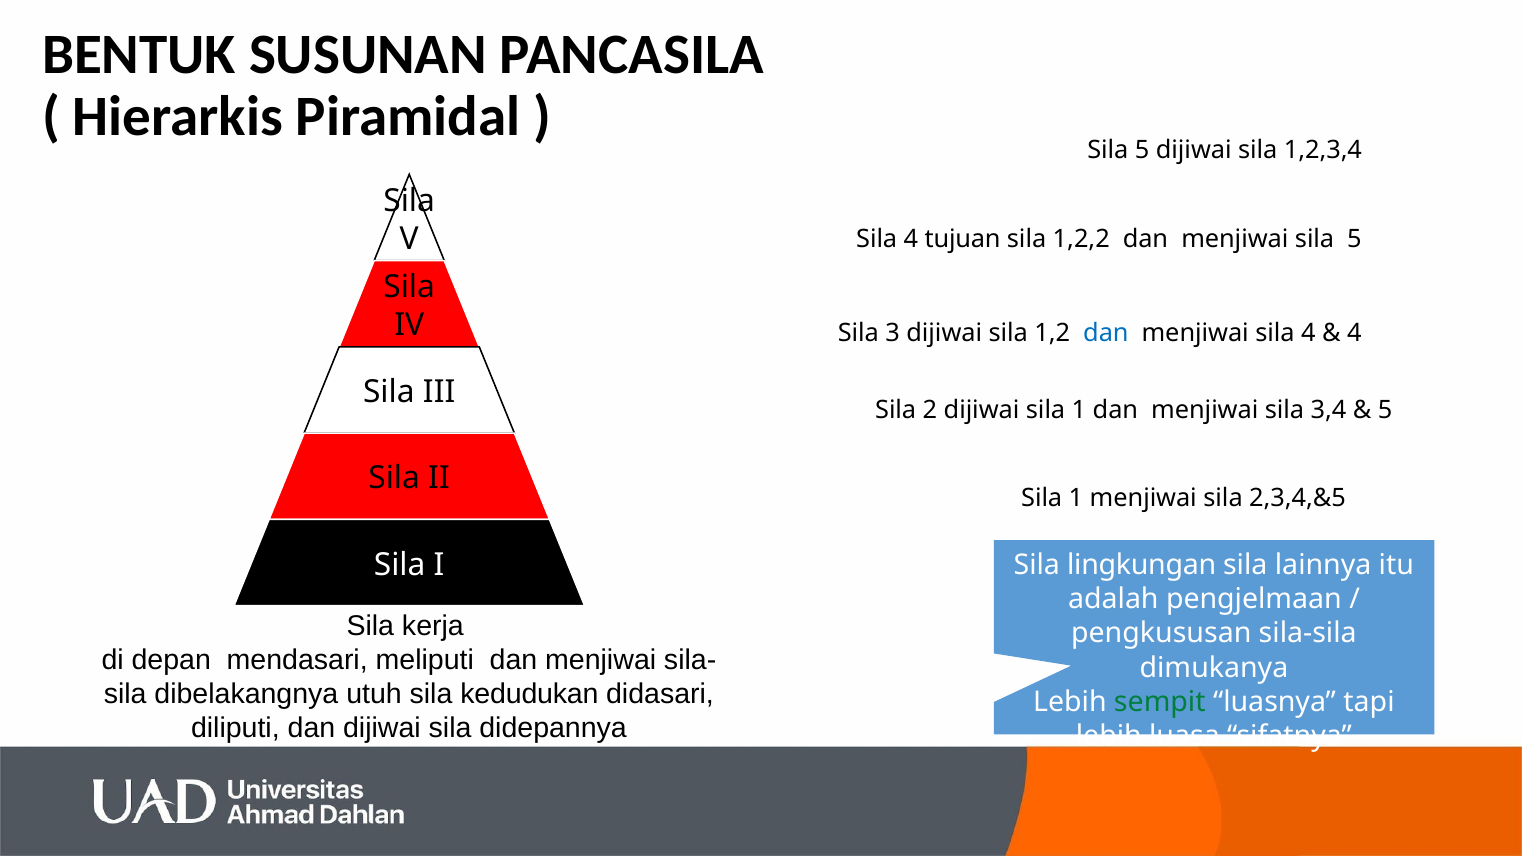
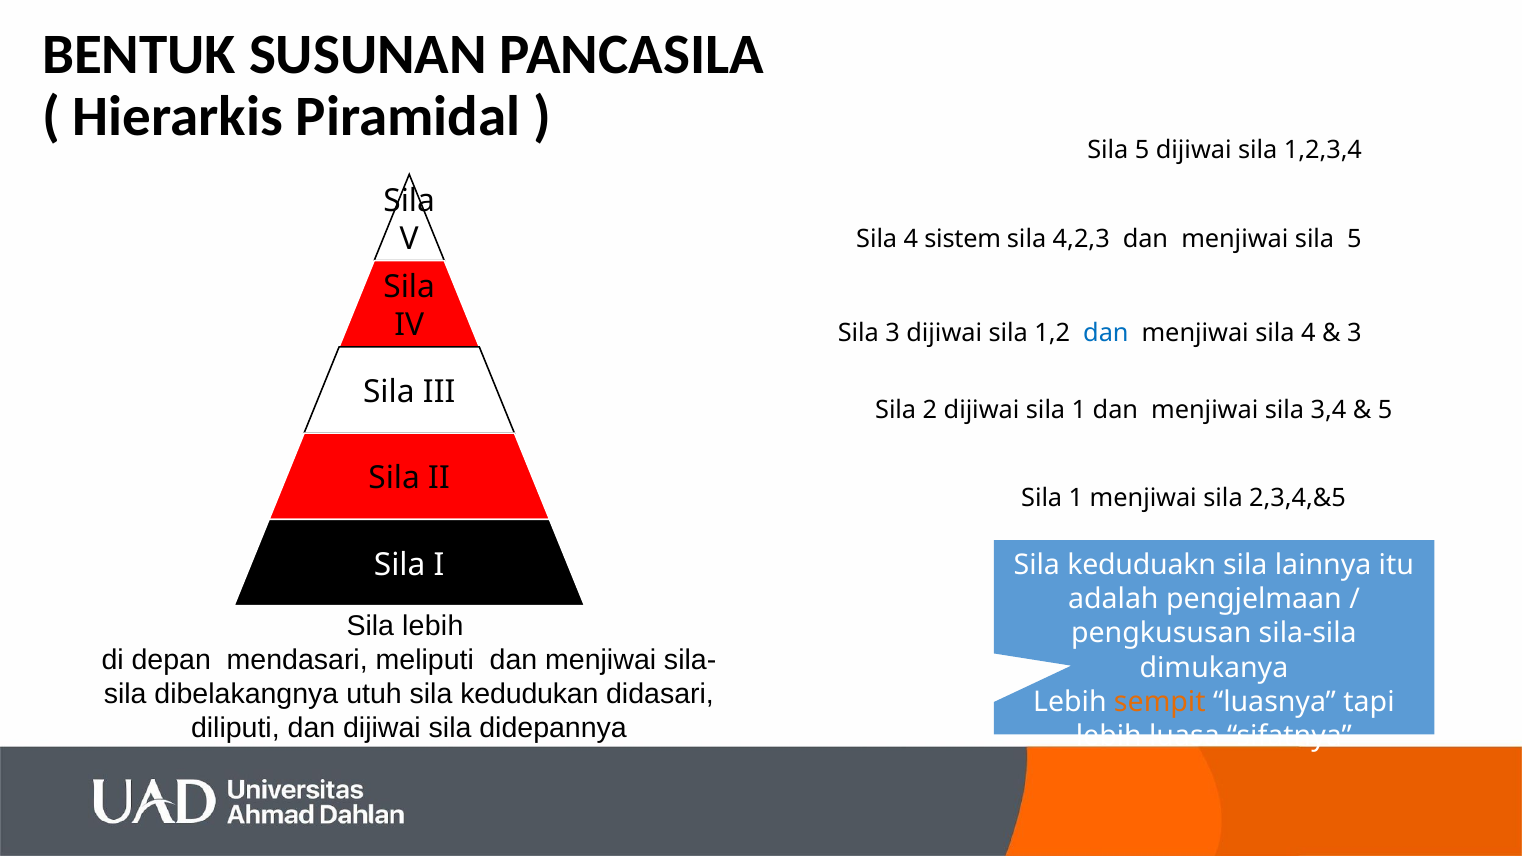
tujuan: tujuan -> sistem
1,2,2: 1,2,2 -> 4,2,3
4 at (1354, 333): 4 -> 3
lingkungan: lingkungan -> keduduakn
Sila kerja: kerja -> lebih
sempit colour: green -> orange
